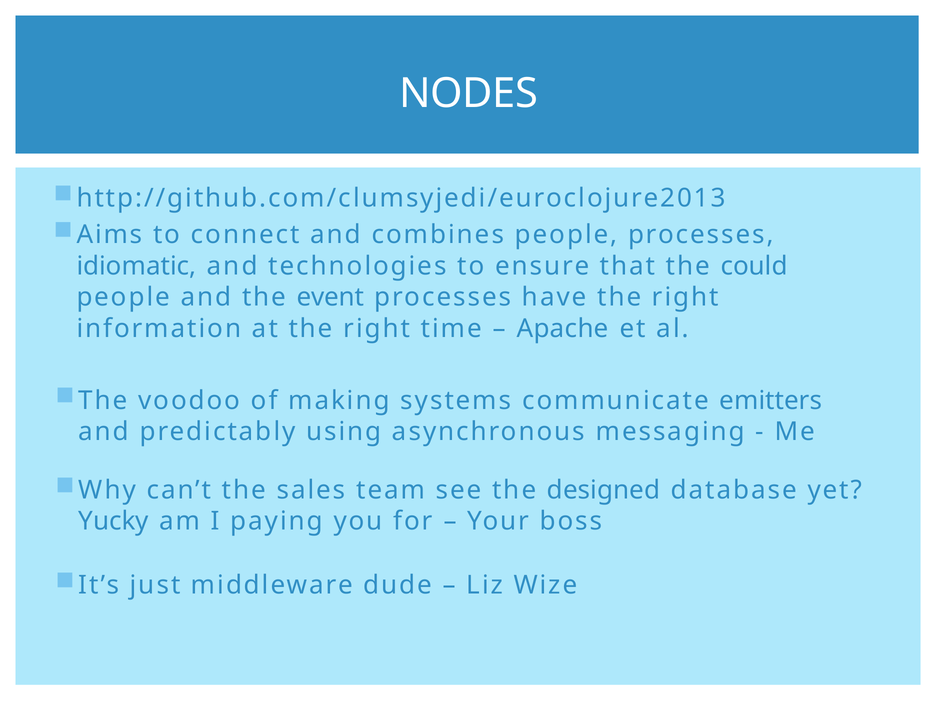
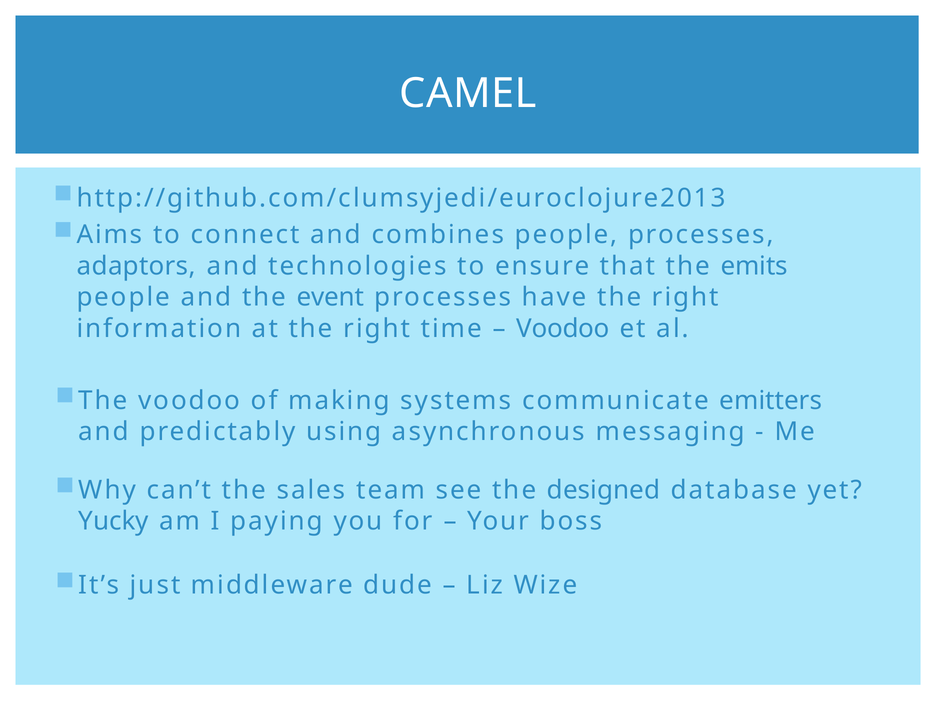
NODES: NODES -> CAMEL
idiomatic: idiomatic -> adaptors
could: could -> emits
Apache at (563, 328): Apache -> Voodoo
